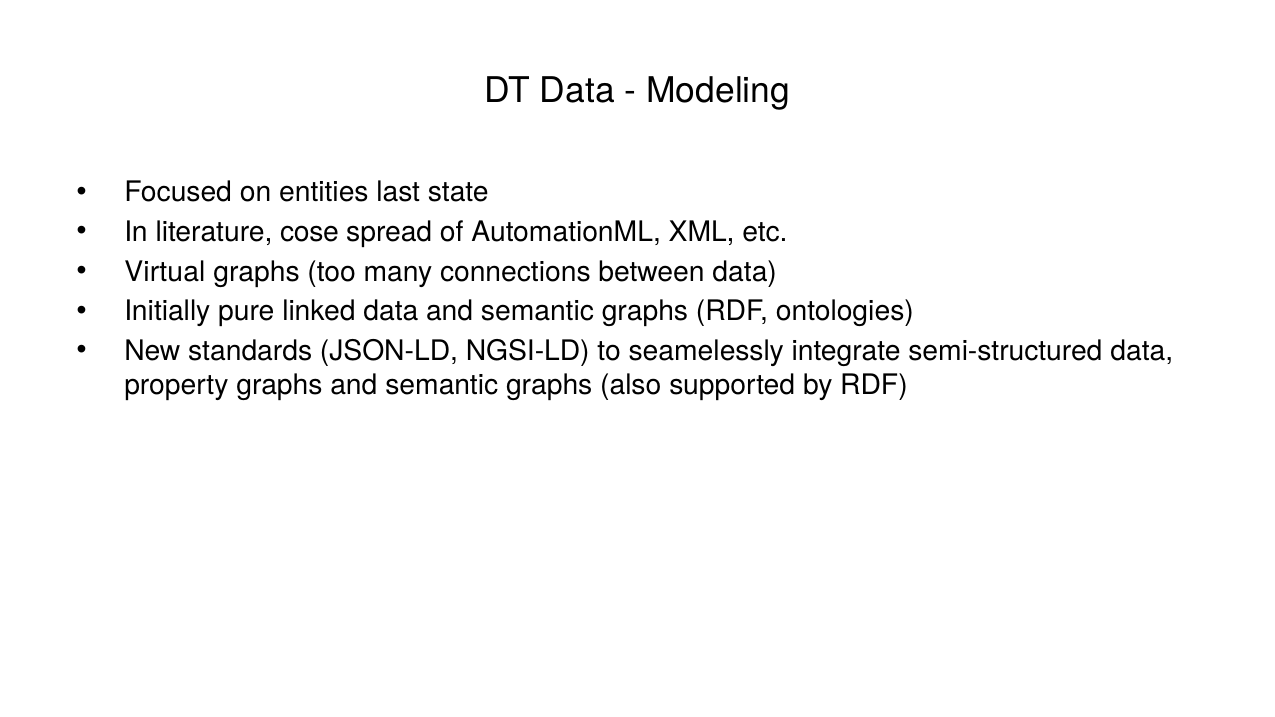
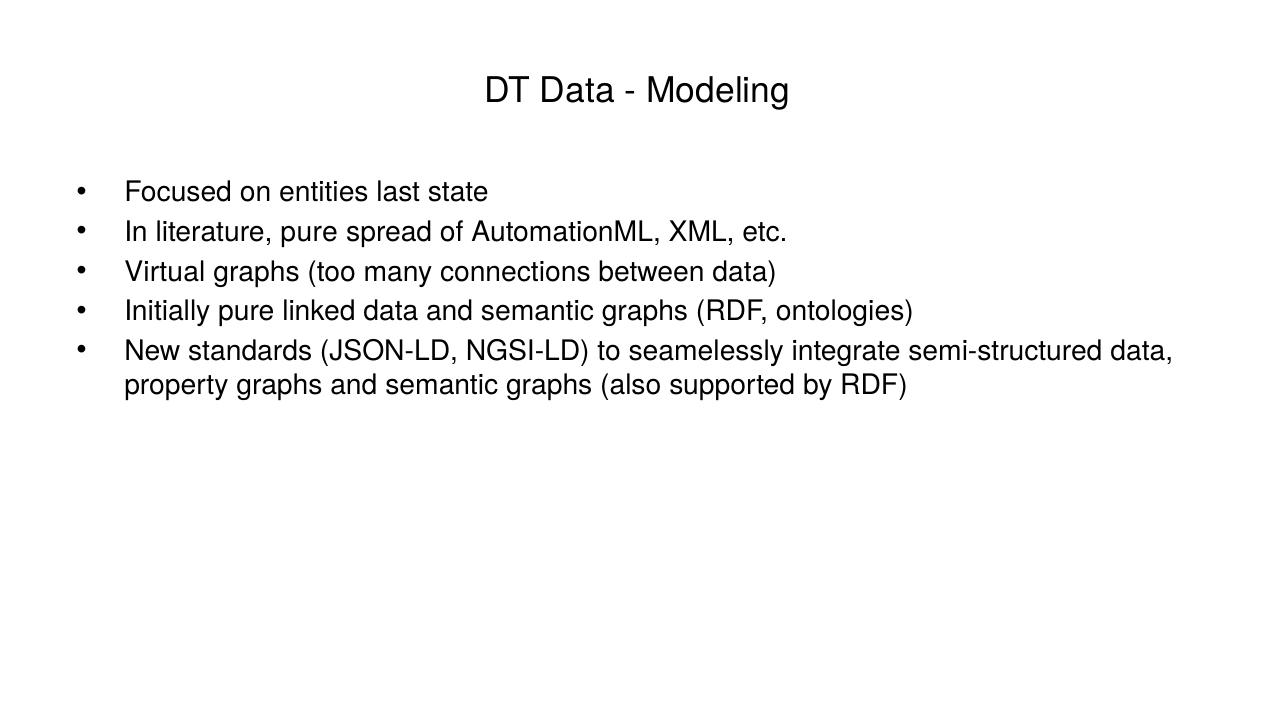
literature cose: cose -> pure
